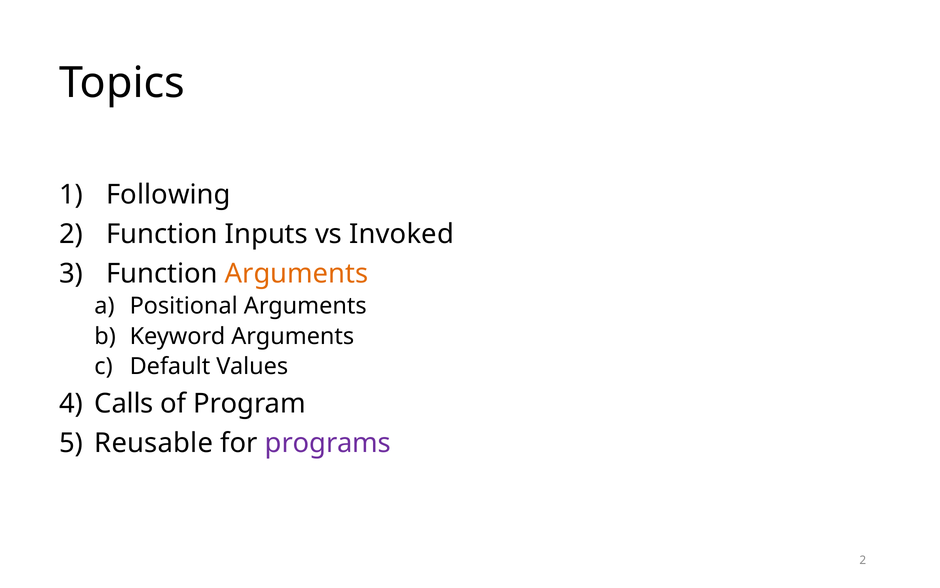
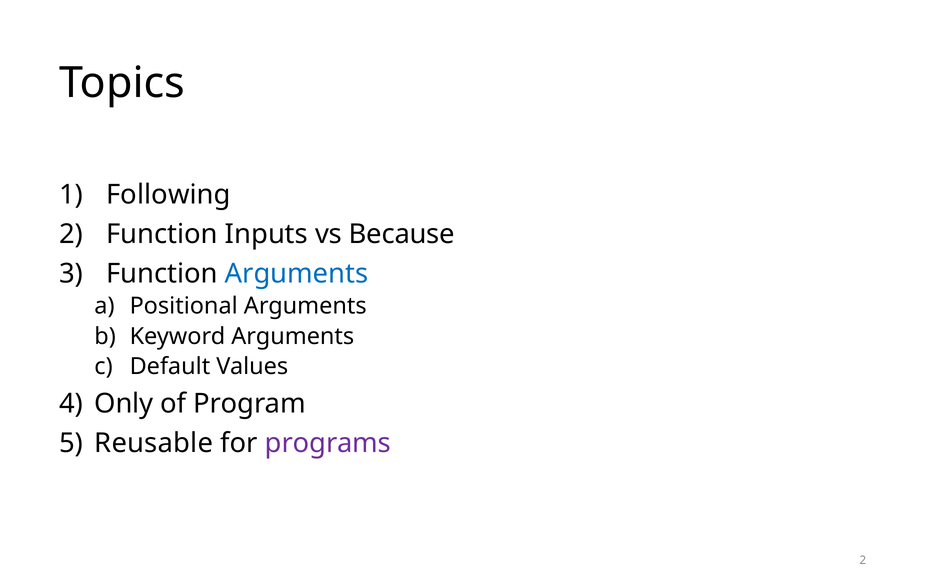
Invoked: Invoked -> Because
Arguments at (297, 273) colour: orange -> blue
Calls: Calls -> Only
